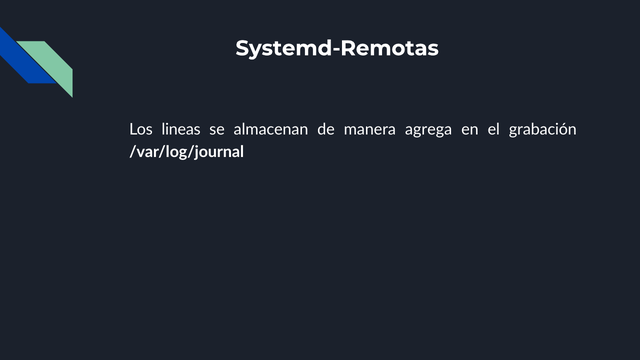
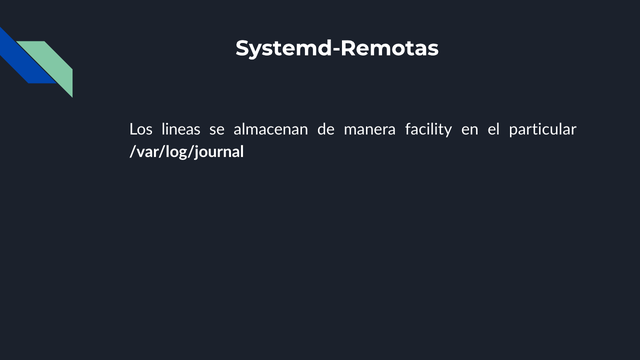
agrega: agrega -> facility
grabación: grabación -> particular
